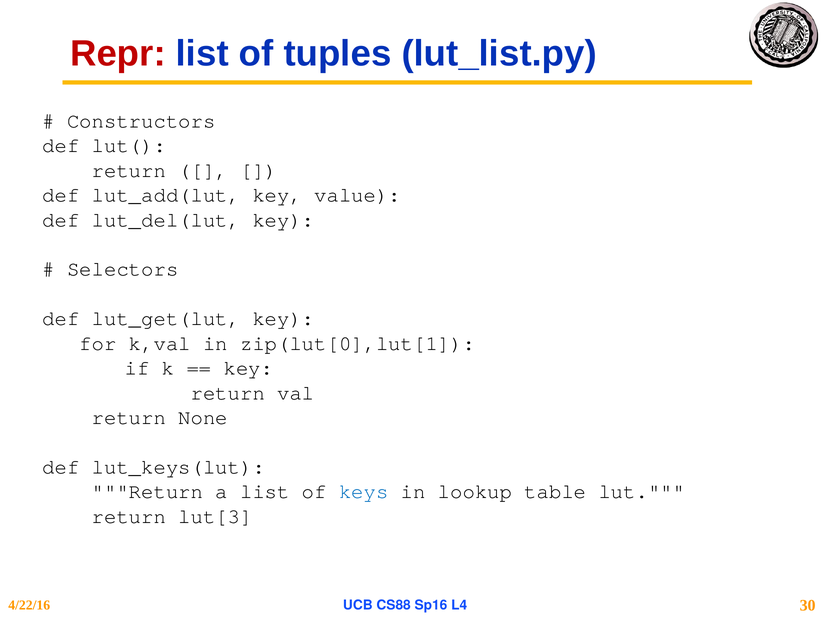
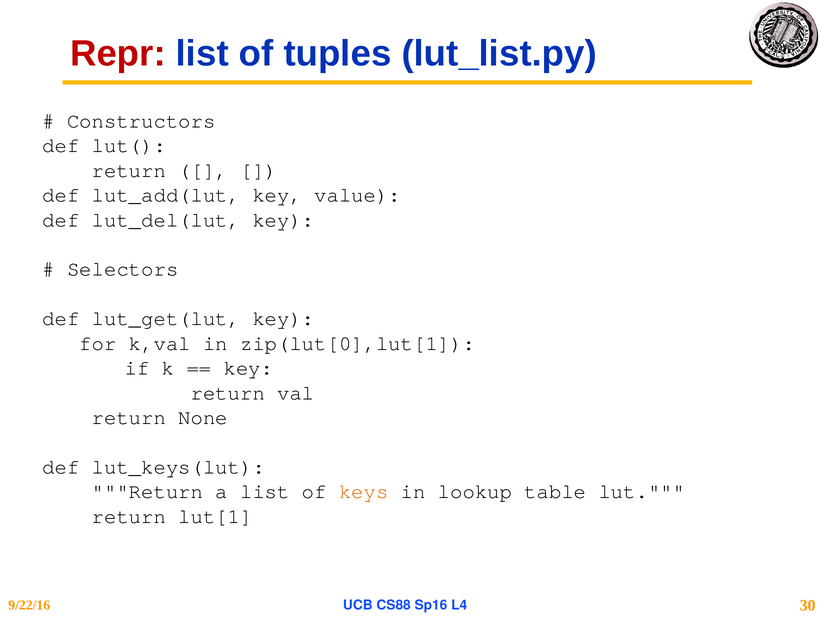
keys colour: blue -> orange
lut[3: lut[3 -> lut[1
4/22/16: 4/22/16 -> 9/22/16
